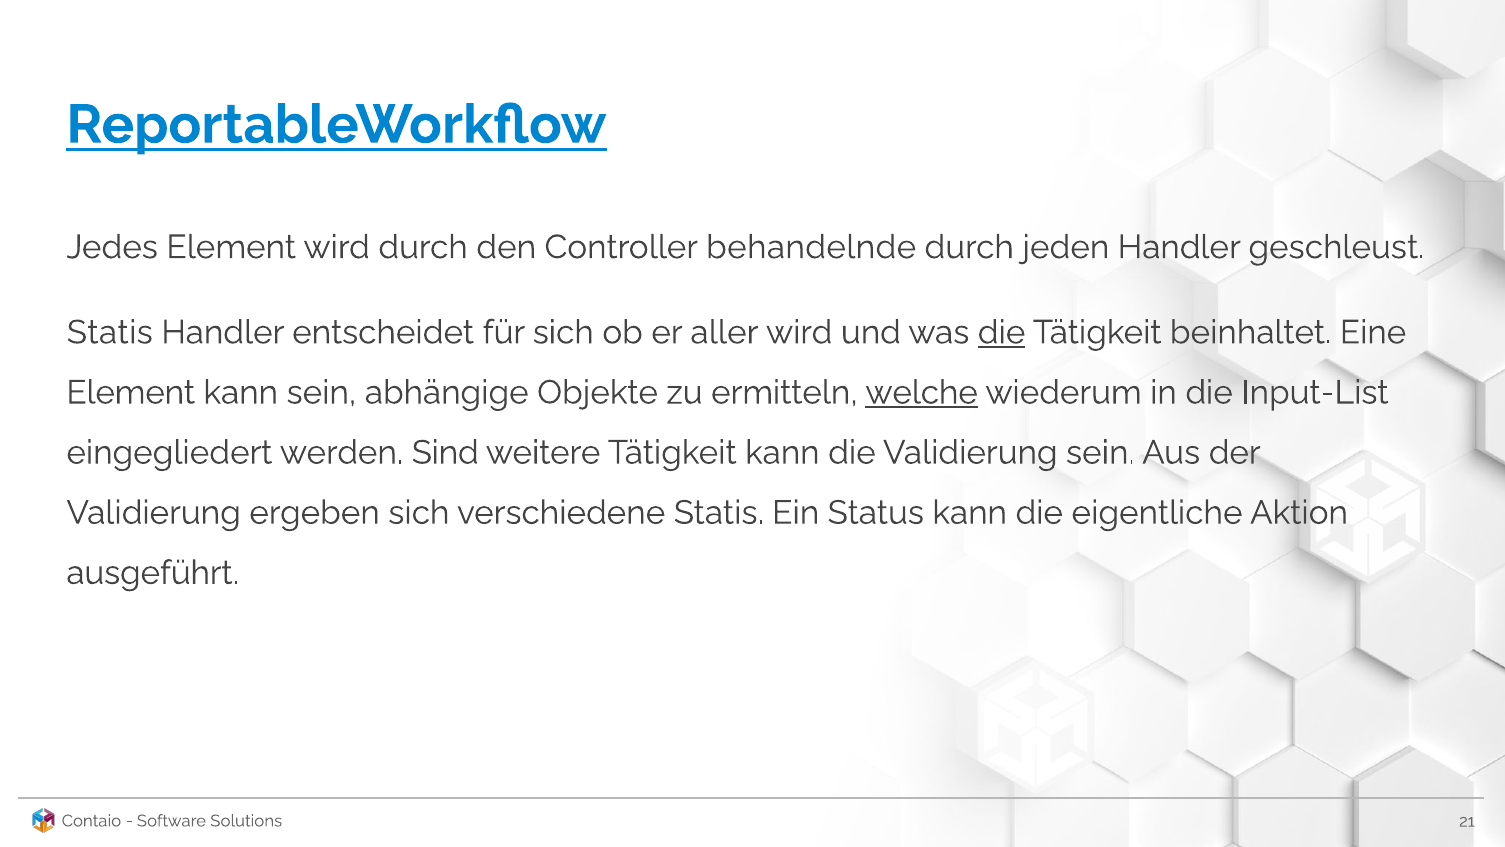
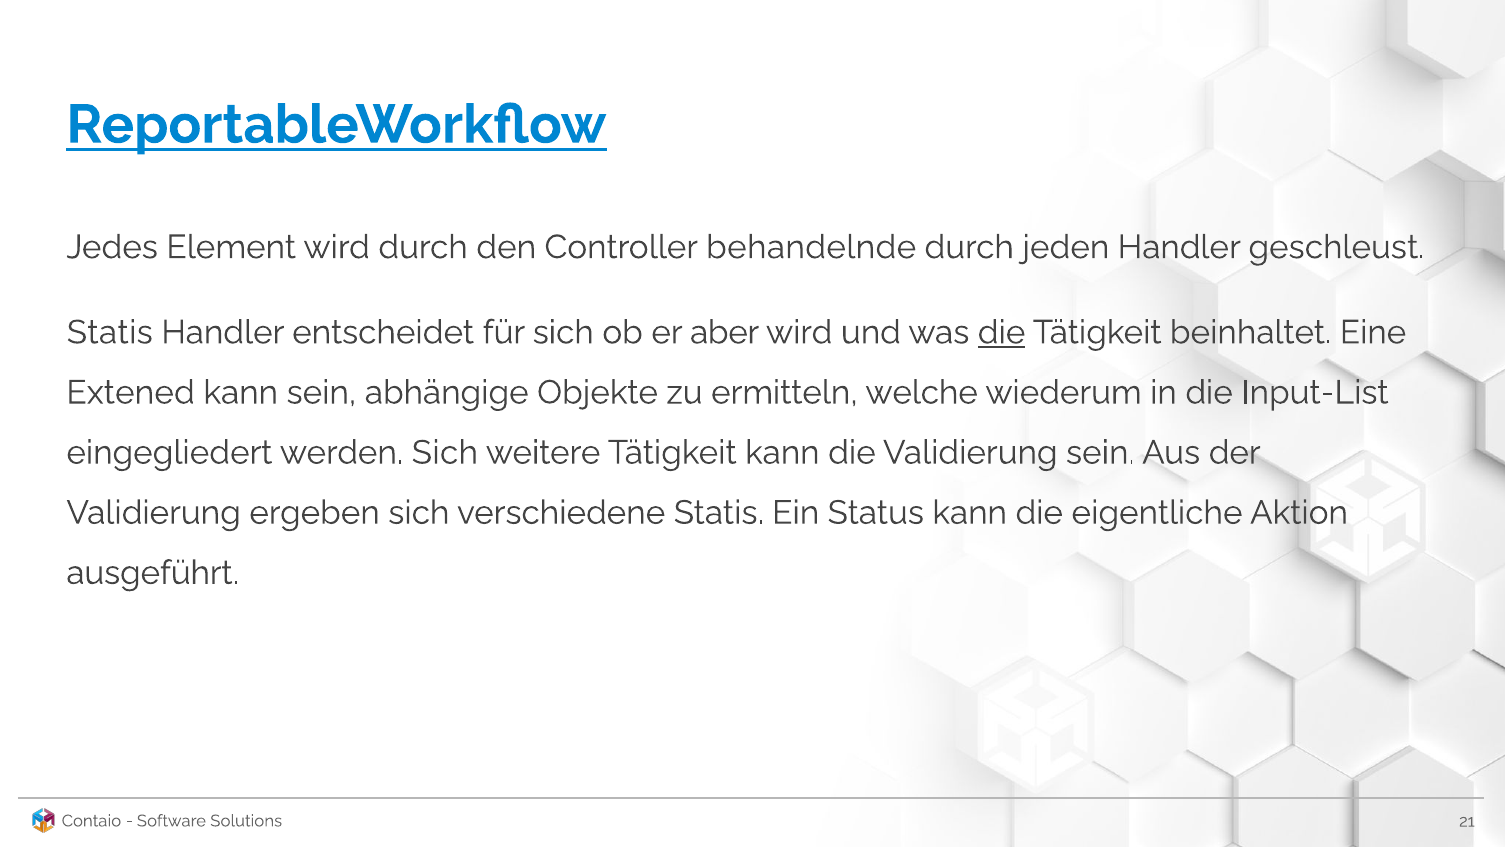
aller: aller -> aber
Element at (131, 392): Element -> Extened
welche underline: present -> none
werden Sind: Sind -> Sich
